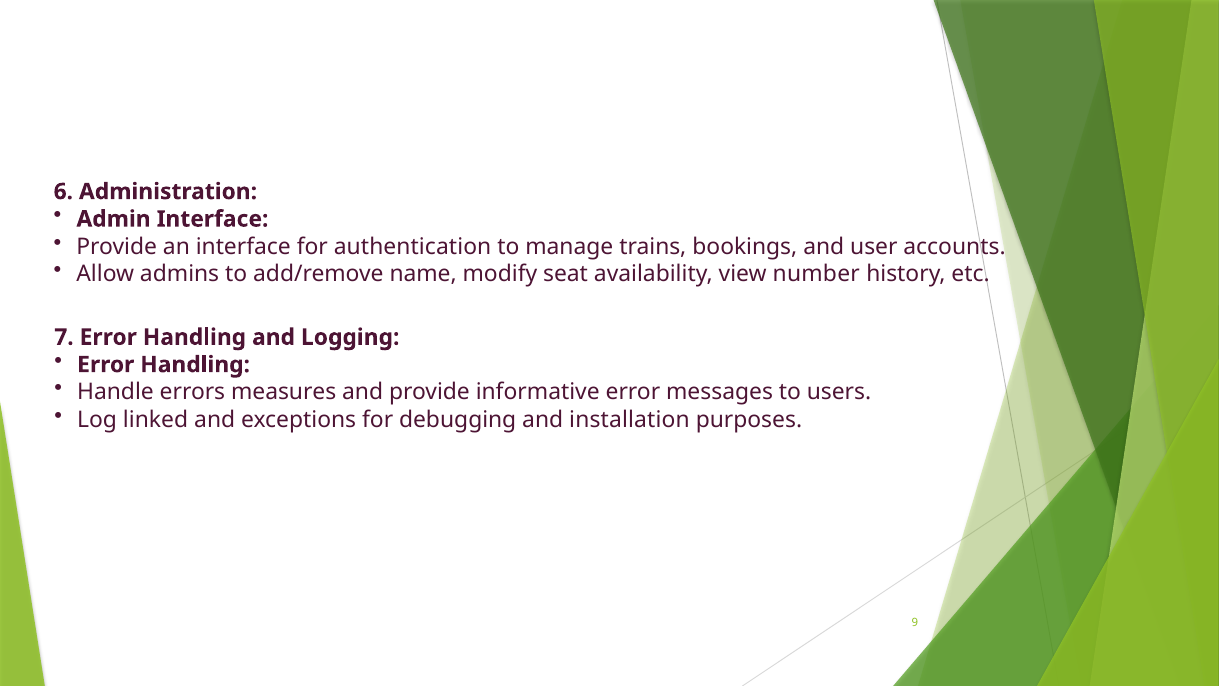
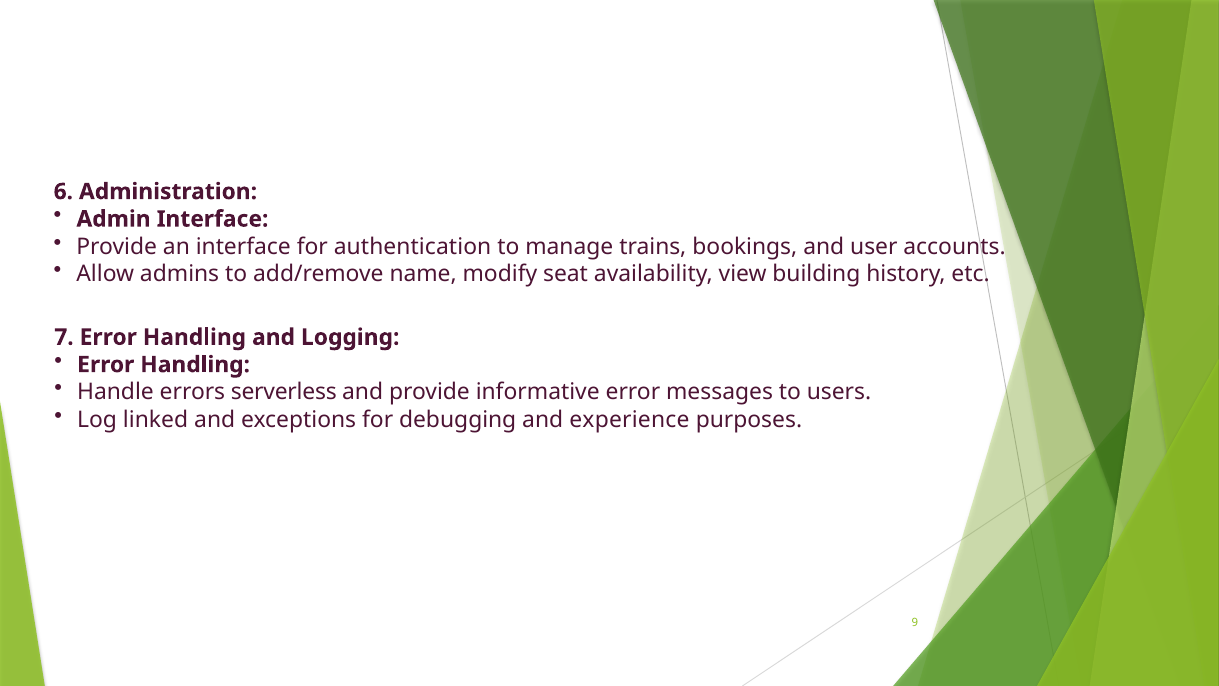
number: number -> building
measures: measures -> serverless
installation: installation -> experience
